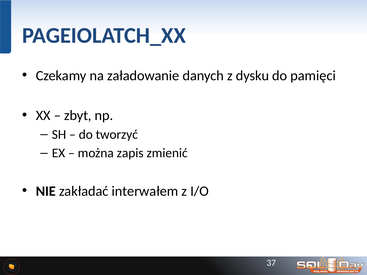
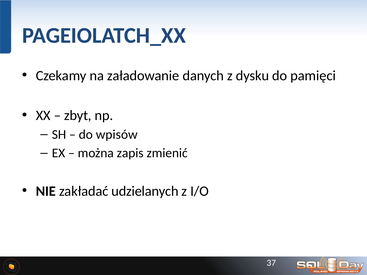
tworzyć: tworzyć -> wpisów
interwałem: interwałem -> udzielanych
